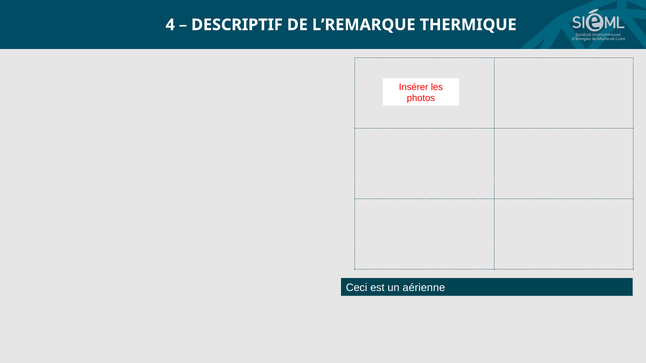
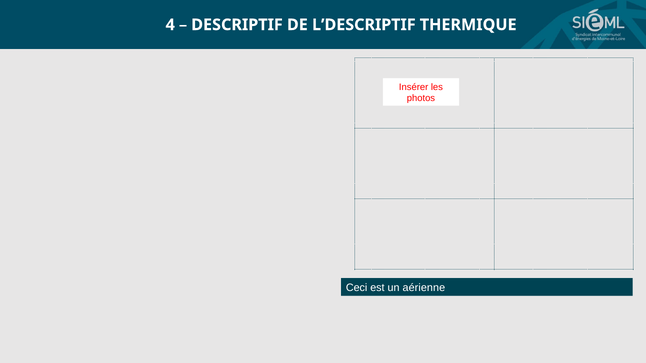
L’REMARQUE: L’REMARQUE -> L’DESCRIPTIF
